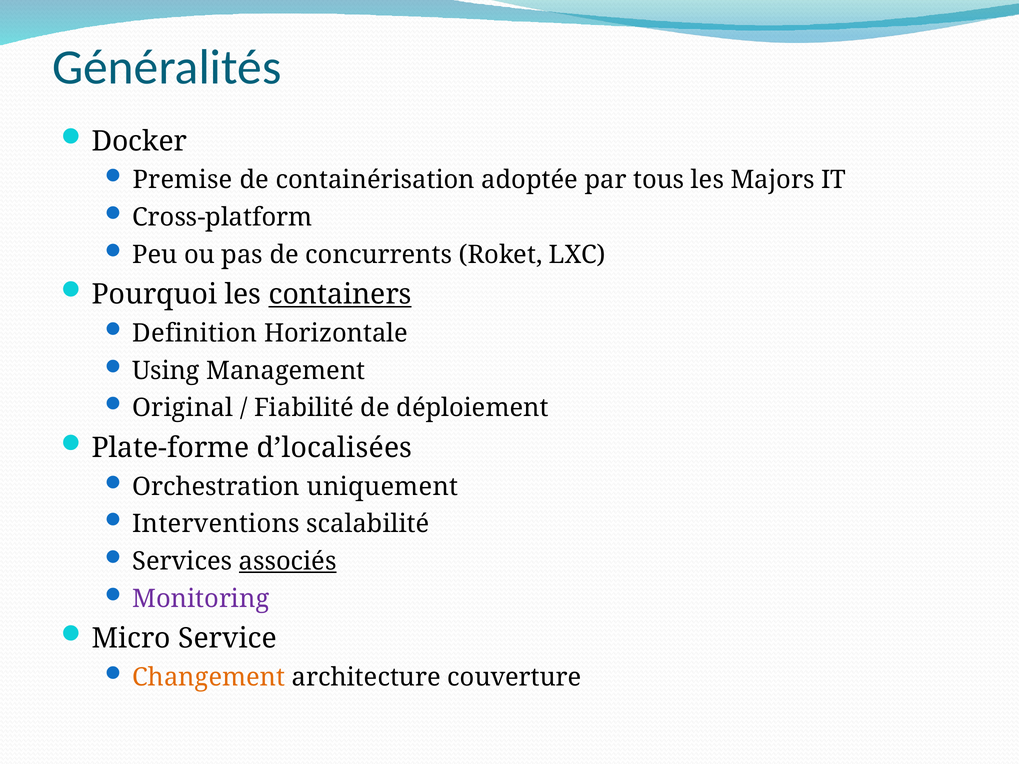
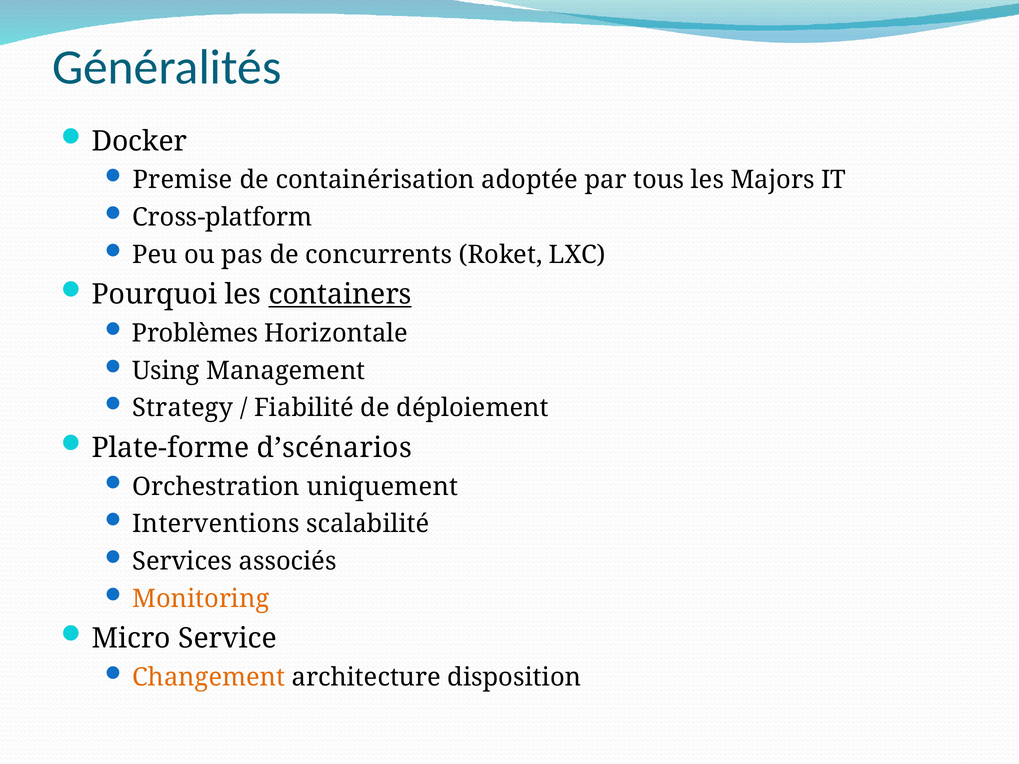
Definition: Definition -> Problèmes
Original: Original -> Strategy
d’localisées: d’localisées -> d’scénarios
associés underline: present -> none
Monitoring colour: purple -> orange
couverture: couverture -> disposition
